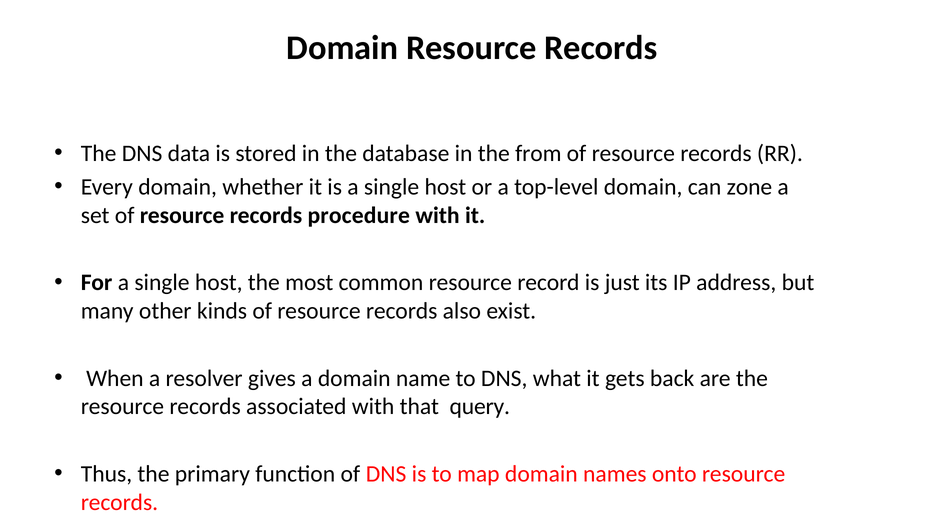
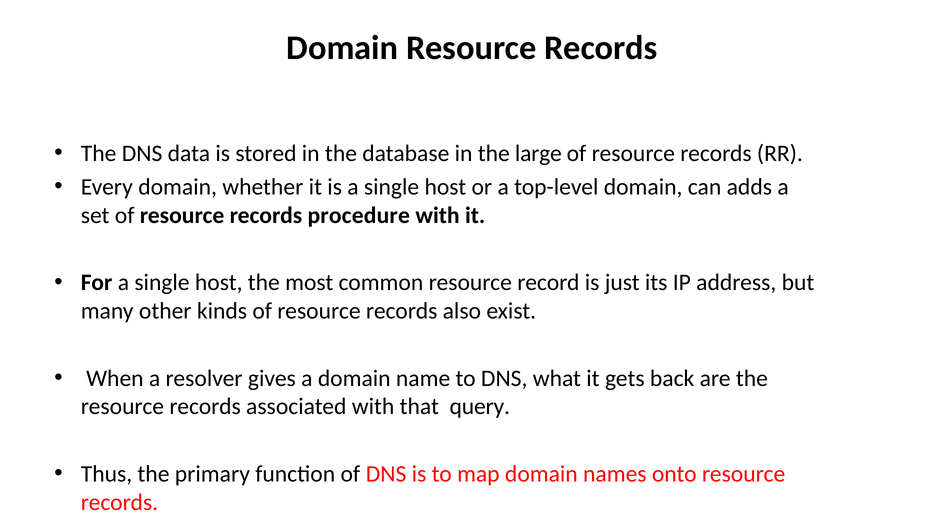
from: from -> large
zone: zone -> adds
